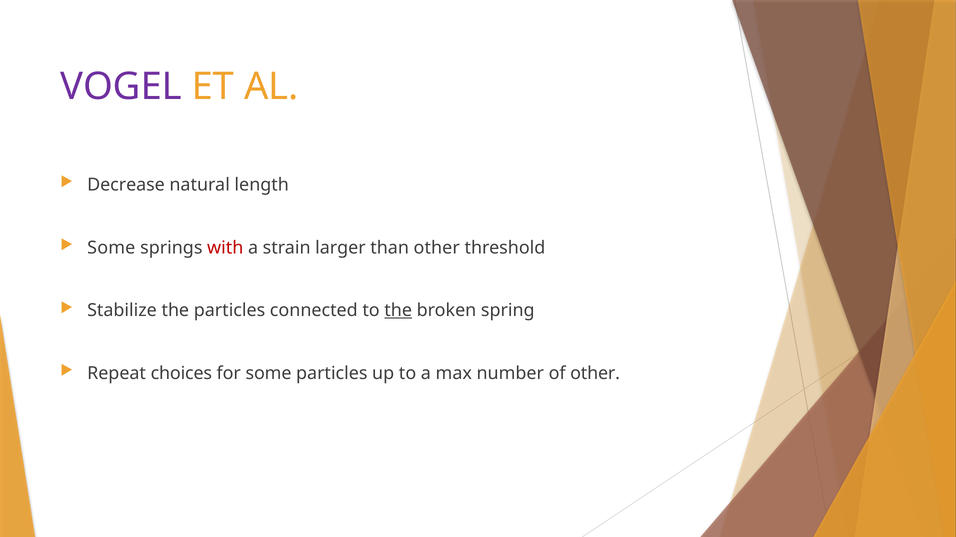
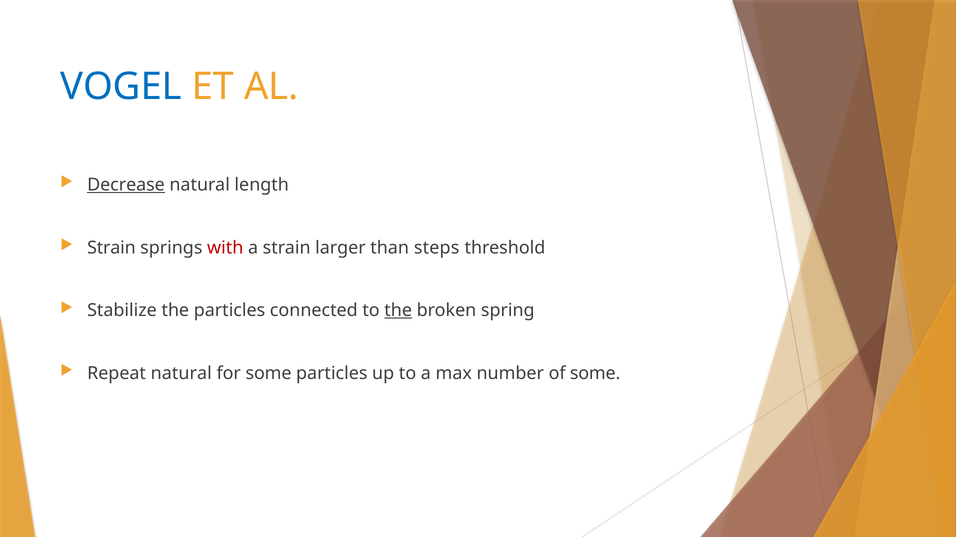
VOGEL colour: purple -> blue
Decrease underline: none -> present
Some at (111, 248): Some -> Strain
than other: other -> steps
Repeat choices: choices -> natural
of other: other -> some
